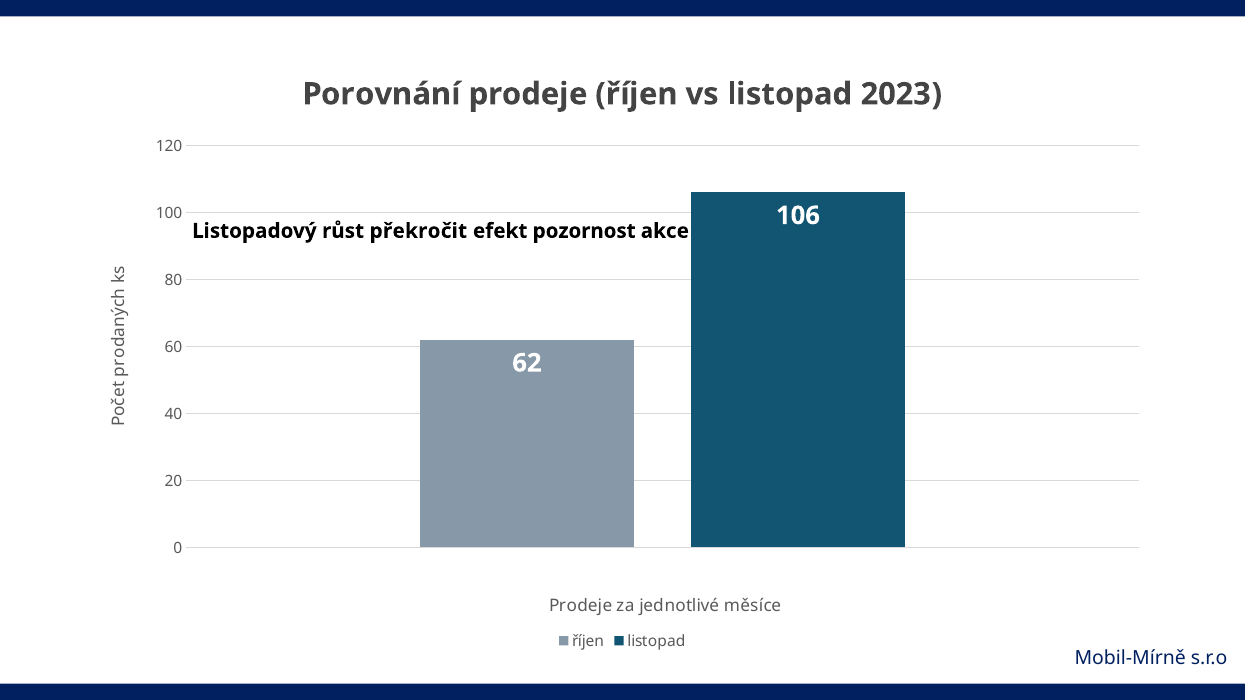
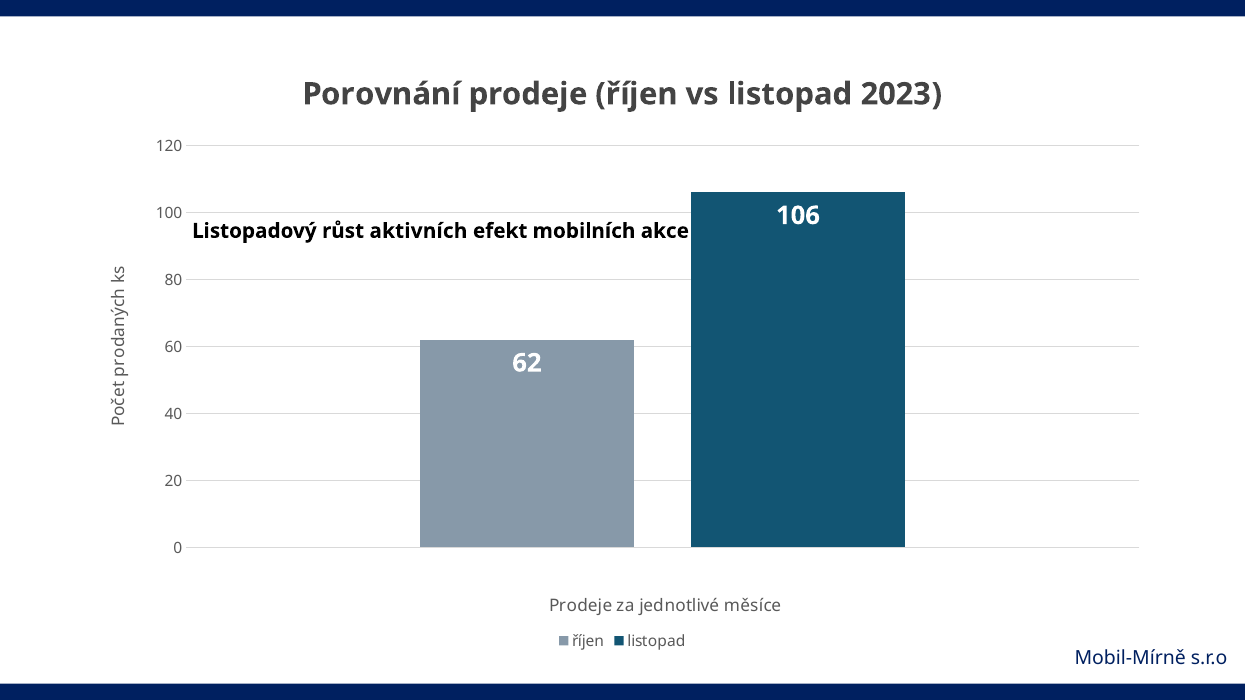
překročit: překročit -> aktivních
pozornost: pozornost -> mobilních
